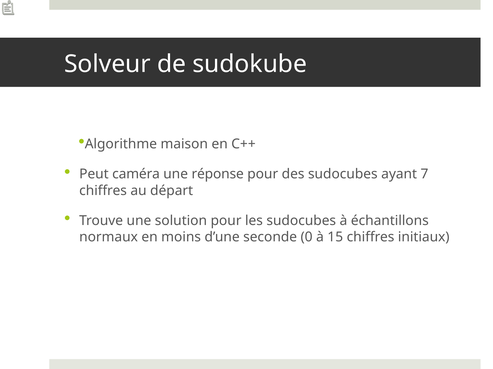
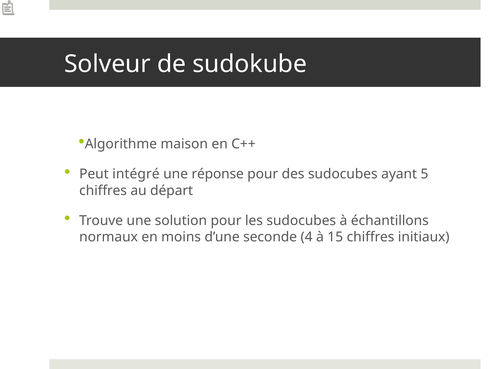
caméra: caméra -> intégré
7: 7 -> 5
0: 0 -> 4
